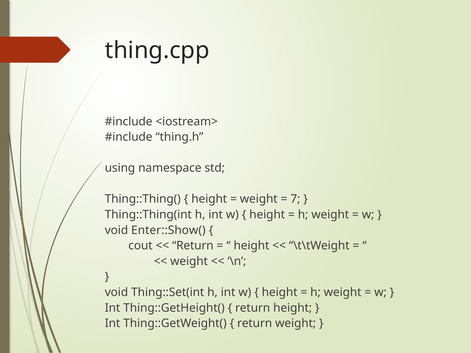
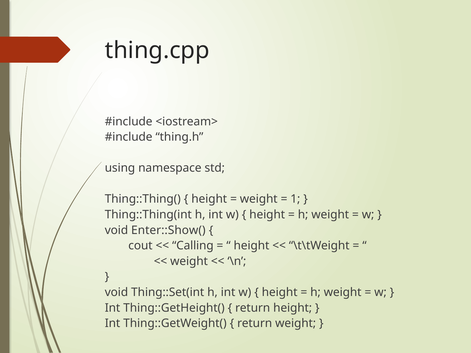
7: 7 -> 1
Return at (193, 246): Return -> Calling
